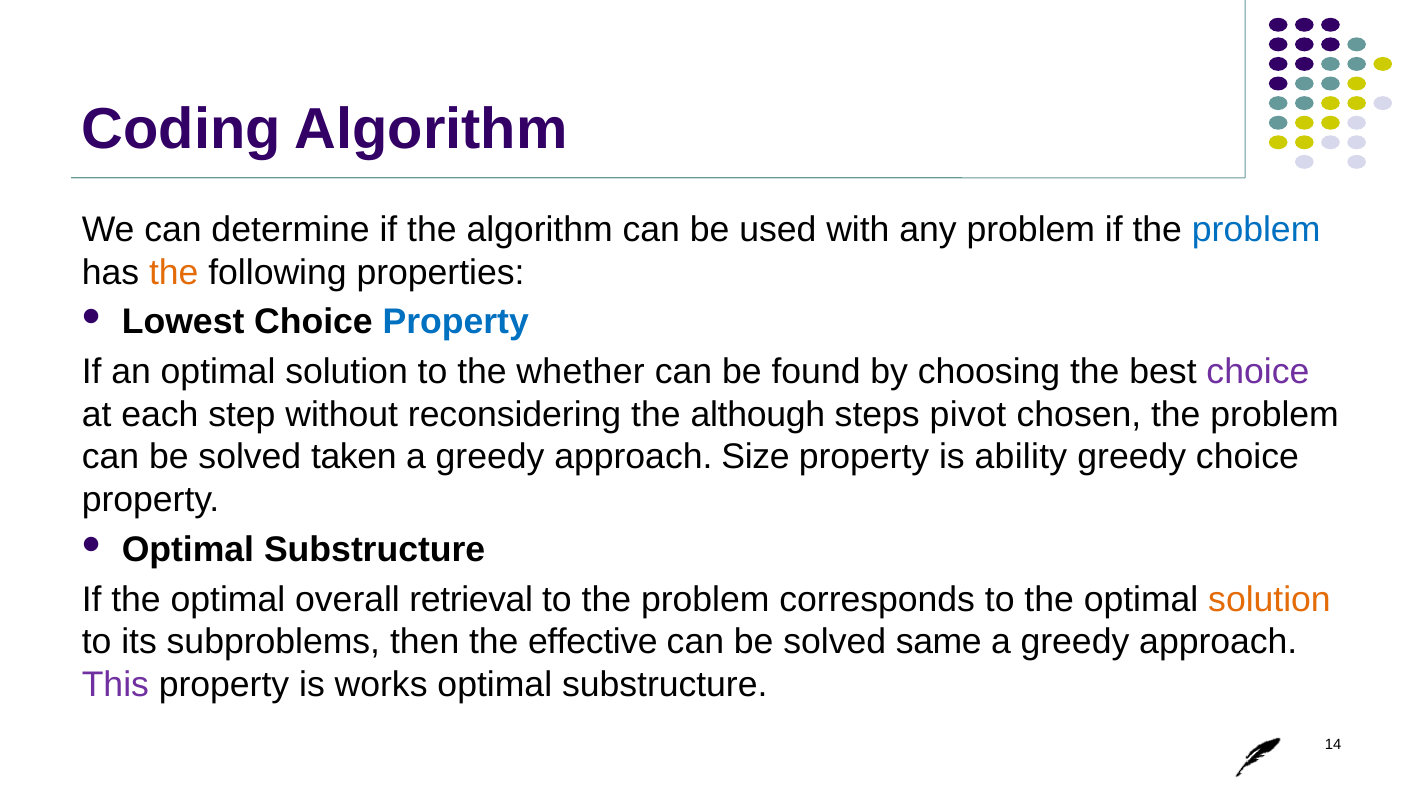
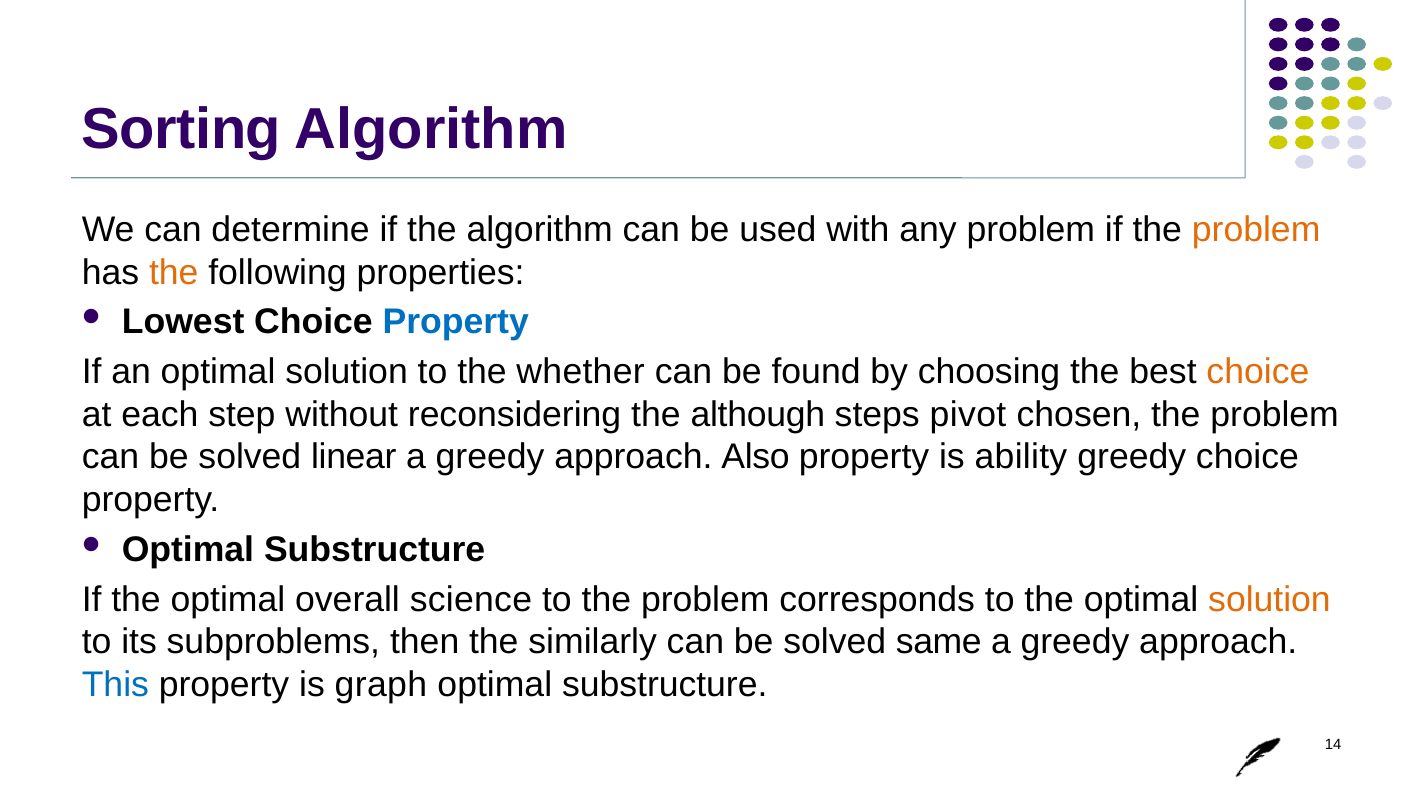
Coding: Coding -> Sorting
problem at (1256, 230) colour: blue -> orange
choice at (1258, 372) colour: purple -> orange
taken: taken -> linear
Size: Size -> Also
retrieval: retrieval -> science
effective: effective -> similarly
This colour: purple -> blue
works: works -> graph
